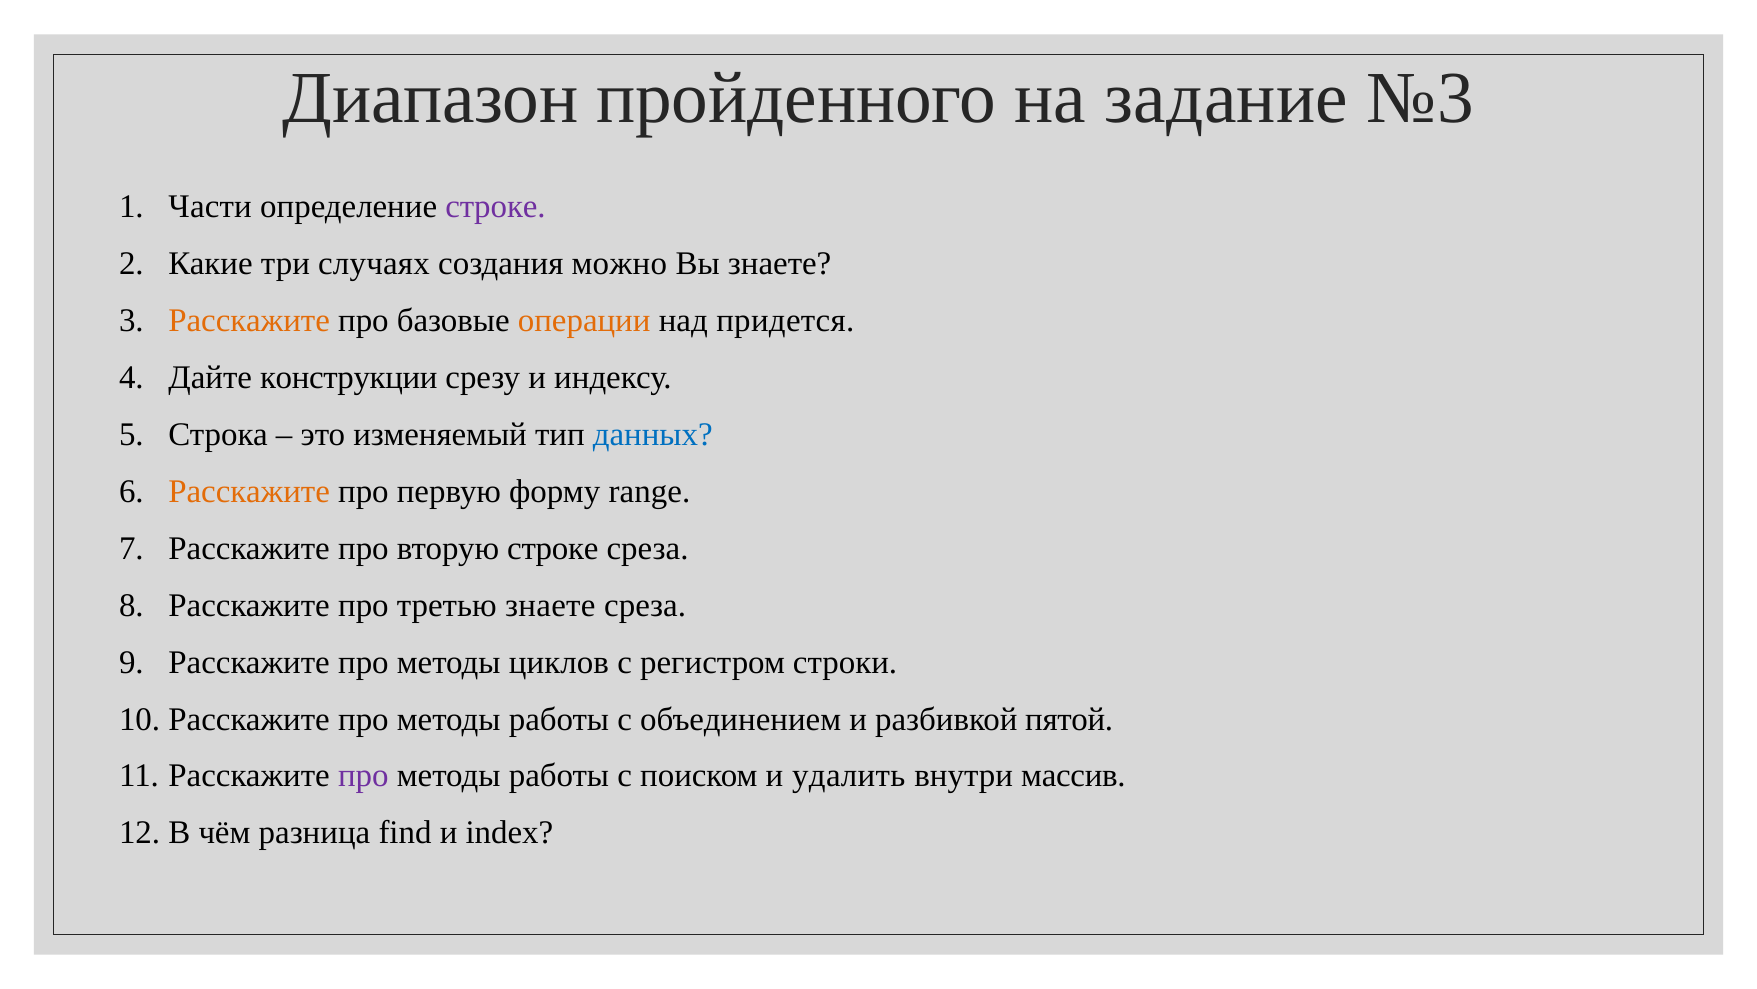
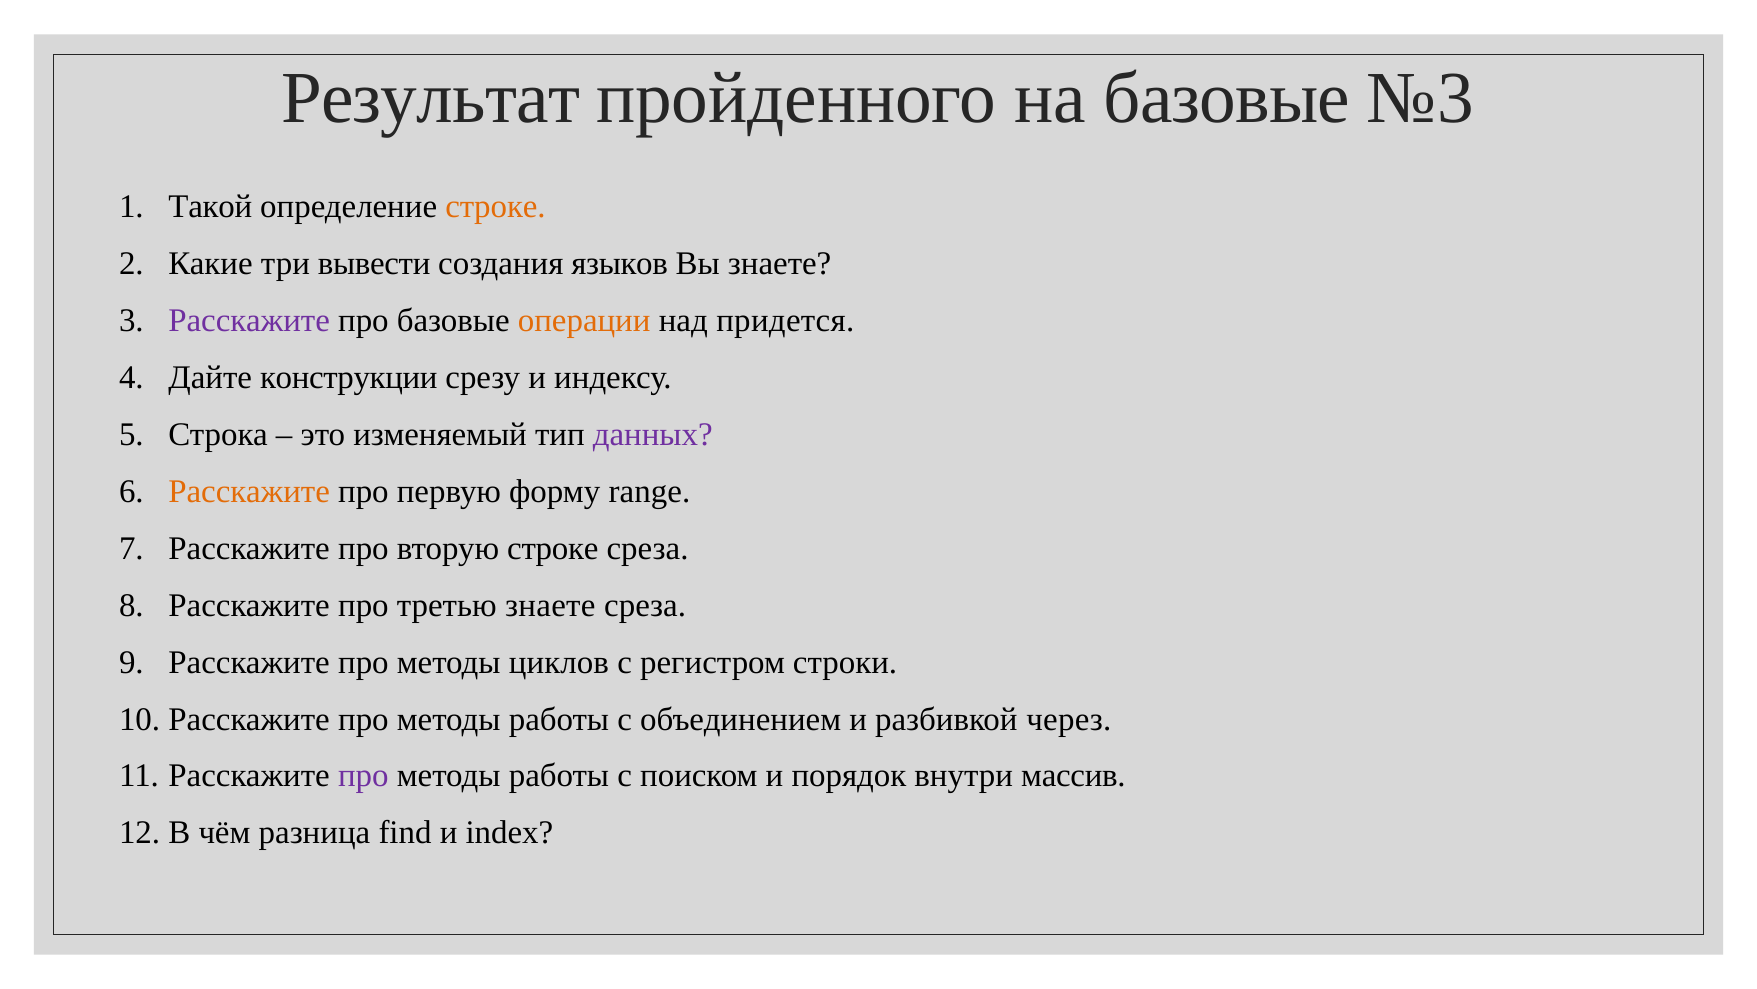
Диапазон: Диапазон -> Результат
на задание: задание -> базовые
Части: Части -> Такой
строке at (496, 206) colour: purple -> orange
случаях: случаях -> вывести
можно: можно -> языков
Расскажите at (249, 320) colour: orange -> purple
данных colour: blue -> purple
пятой: пятой -> через
удалить: удалить -> порядок
